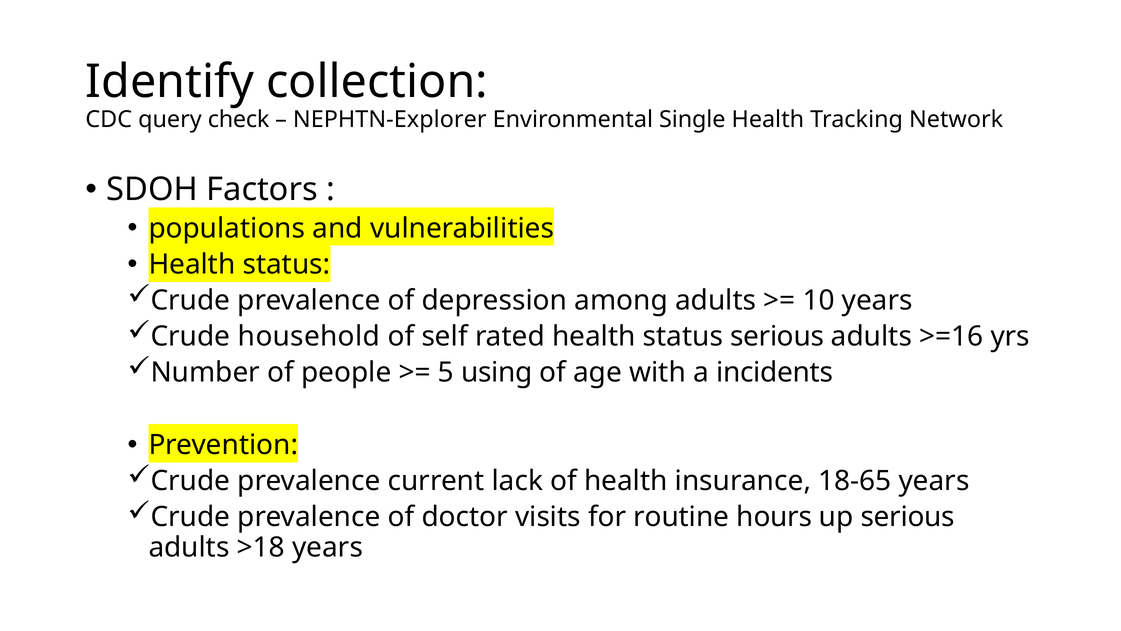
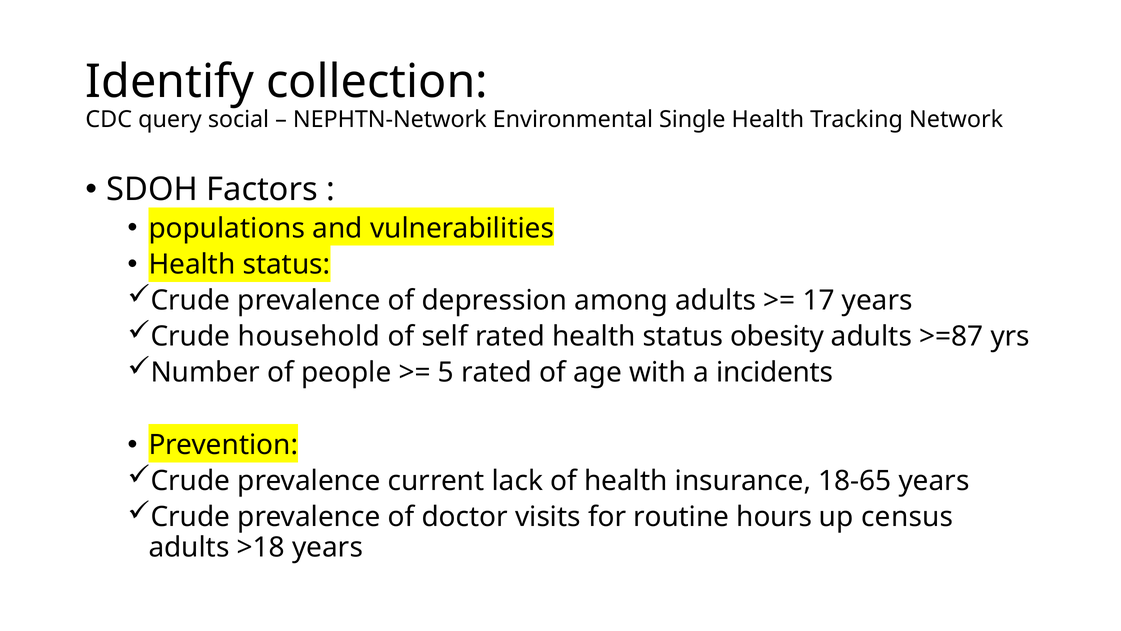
check: check -> social
NEPHTN-Explorer: NEPHTN-Explorer -> NEPHTN-Network
10: 10 -> 17
status serious: serious -> obesity
>=16: >=16 -> >=87
5 using: using -> rated
up serious: serious -> census
